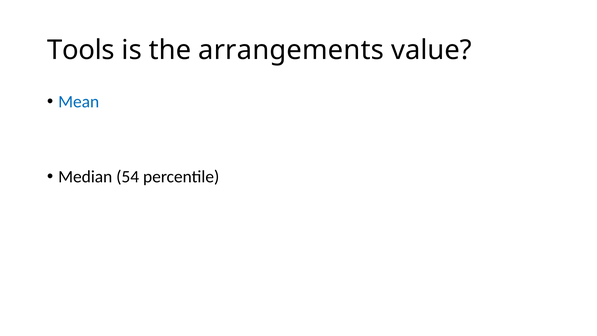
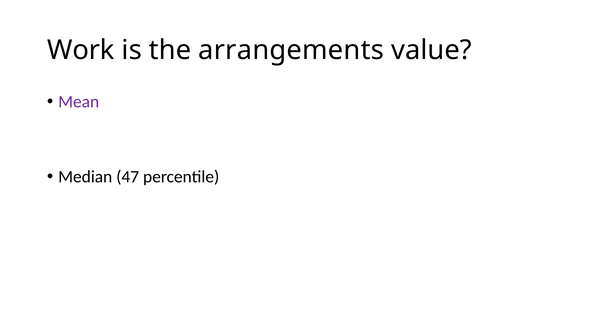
Tools: Tools -> Work
Mean colour: blue -> purple
54: 54 -> 47
